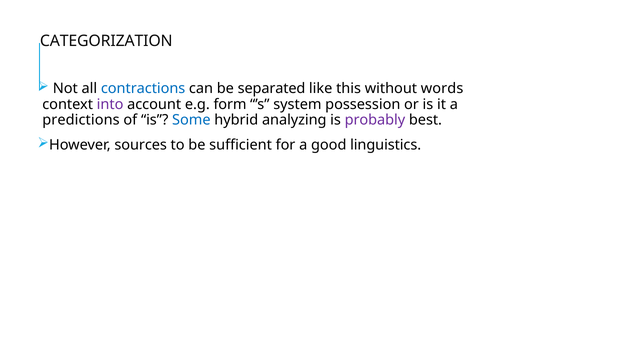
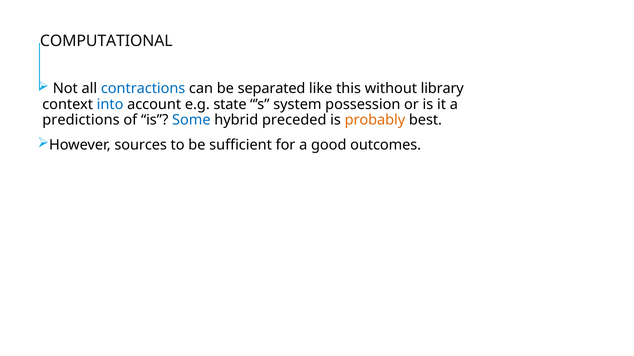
CATEGORIZATION: CATEGORIZATION -> COMPUTATIONAL
words: words -> library
into colour: purple -> blue
form: form -> state
analyzing: analyzing -> preceded
probably colour: purple -> orange
linguistics: linguistics -> outcomes
